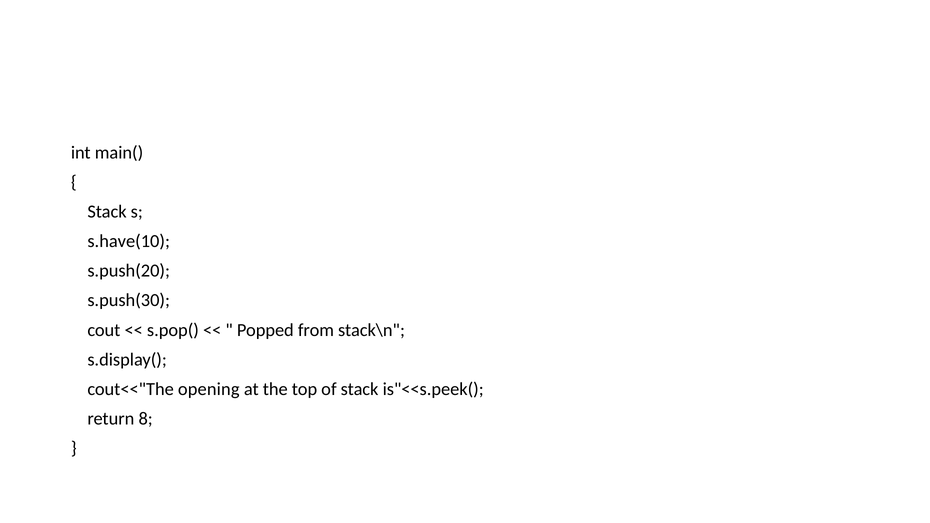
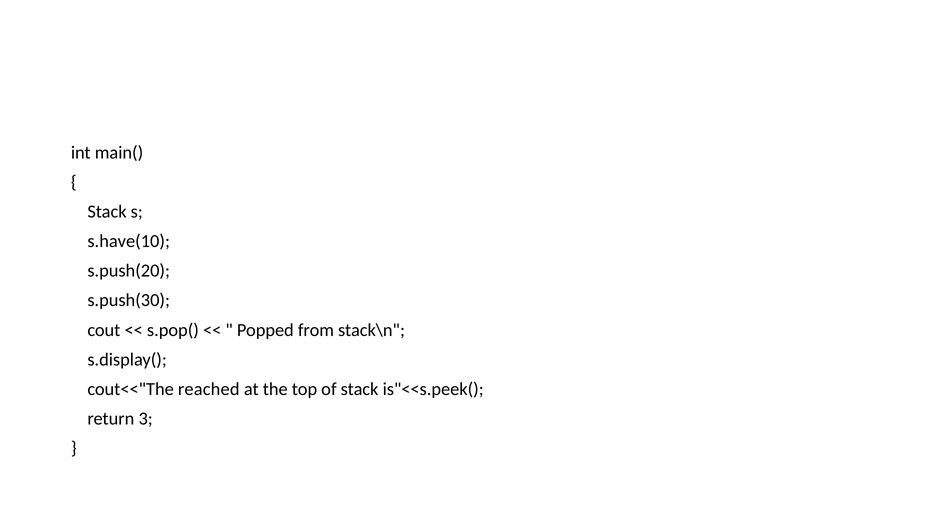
opening: opening -> reached
8: 8 -> 3
